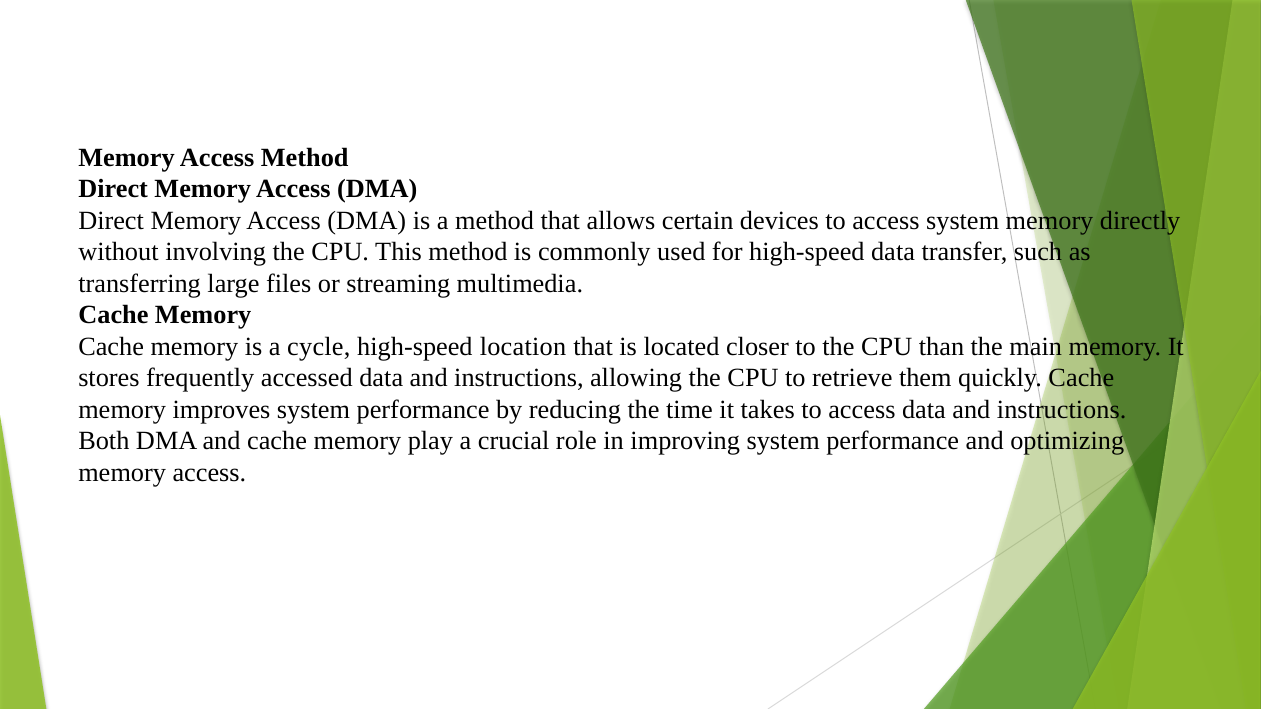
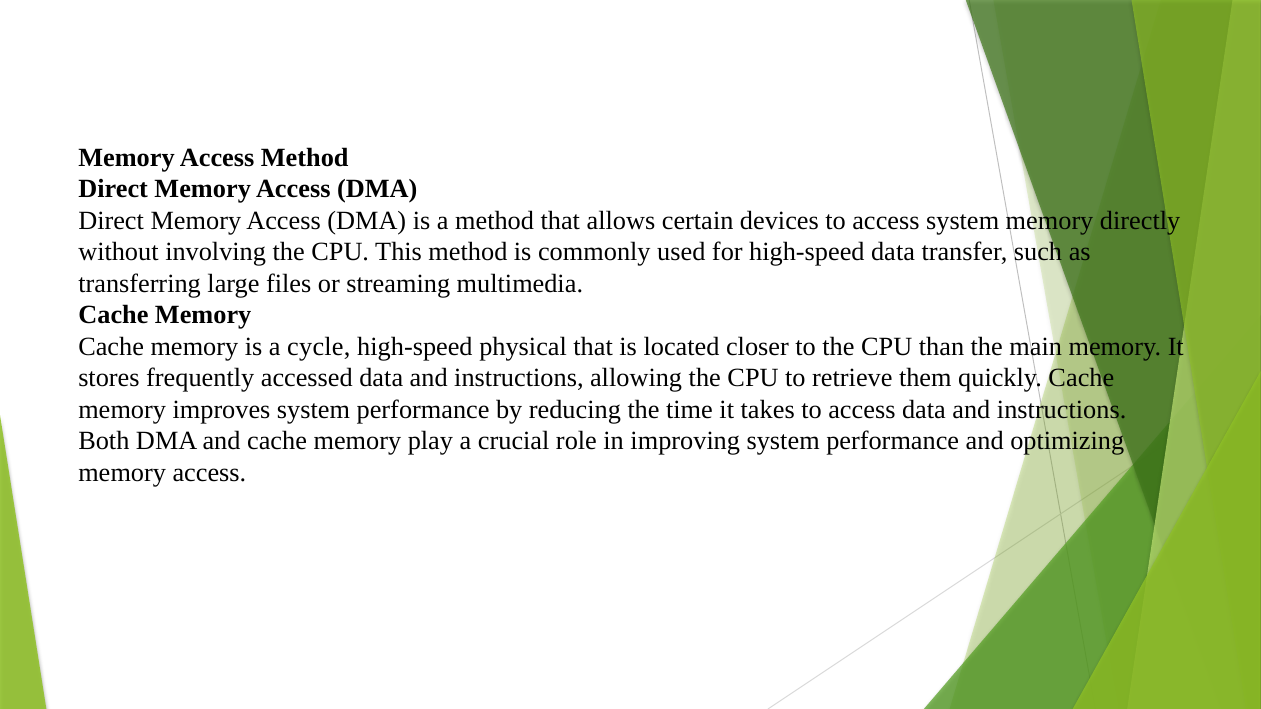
location: location -> physical
